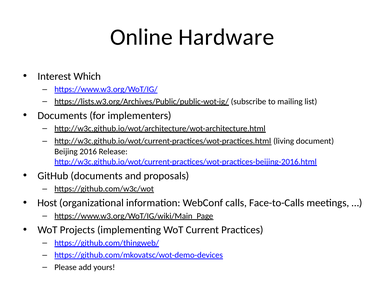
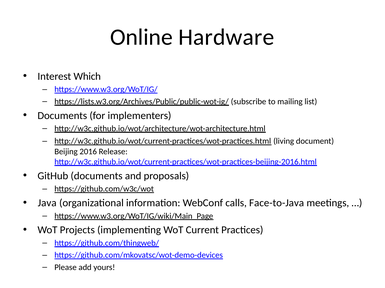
Host: Host -> Java
Face-to-Calls: Face-to-Calls -> Face-to-Java
